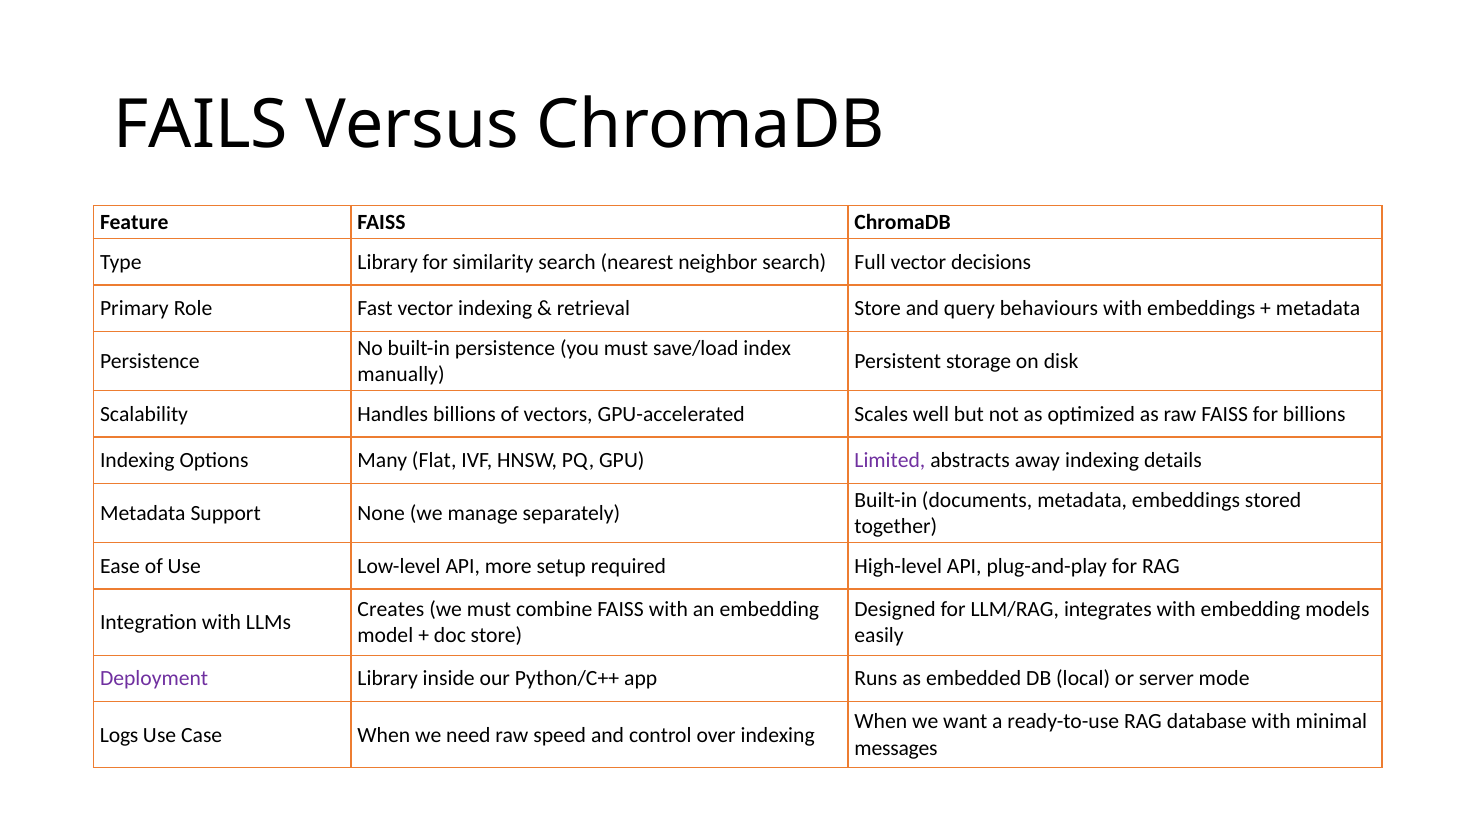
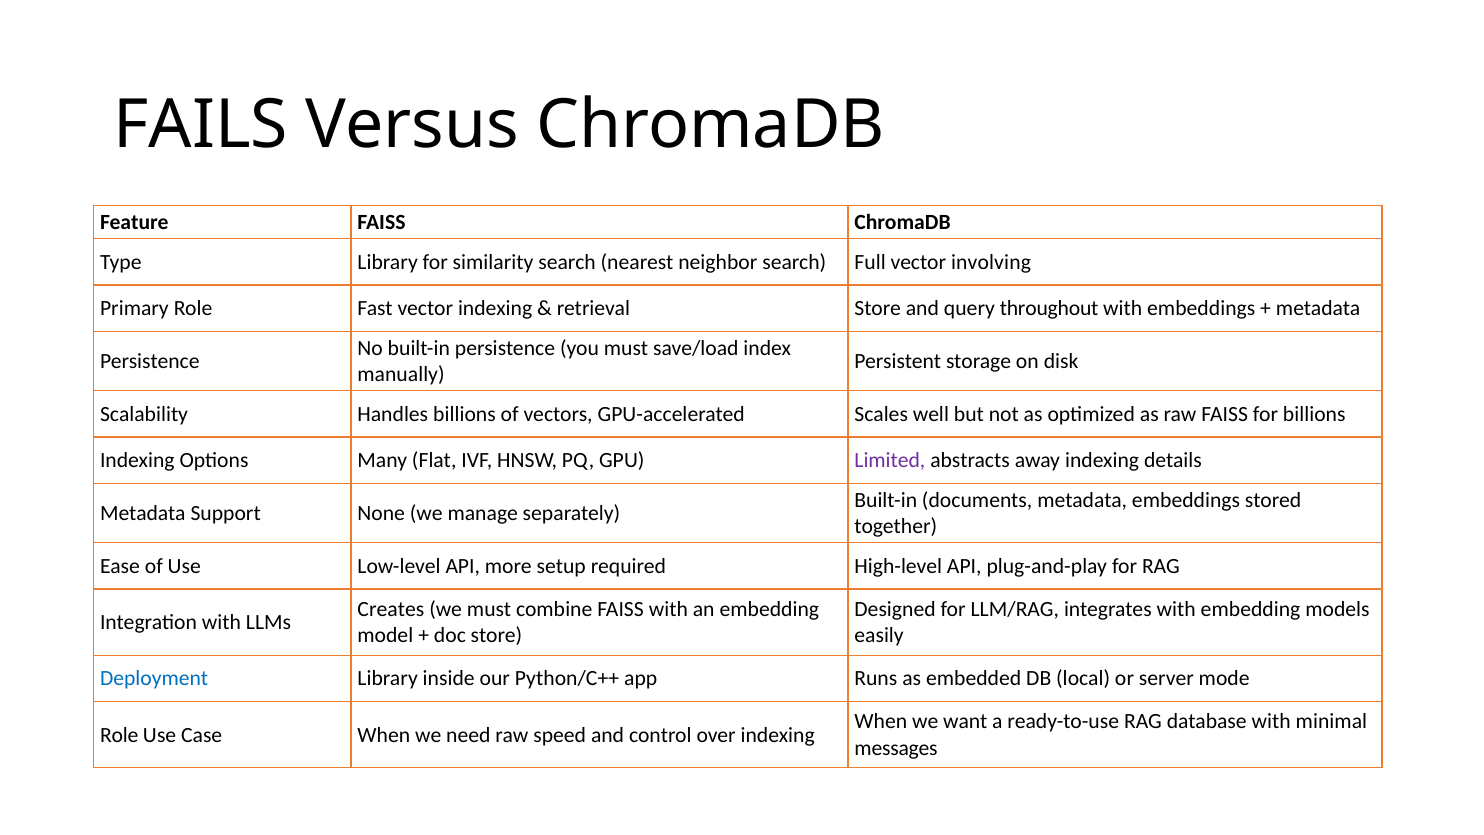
decisions: decisions -> involving
behaviours: behaviours -> throughout
Deployment colour: purple -> blue
Logs at (119, 735): Logs -> Role
